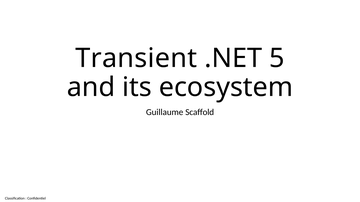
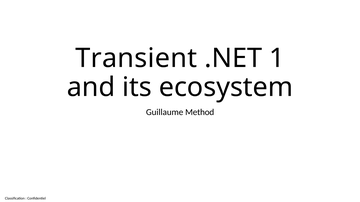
5: 5 -> 1
Scaffold: Scaffold -> Method
